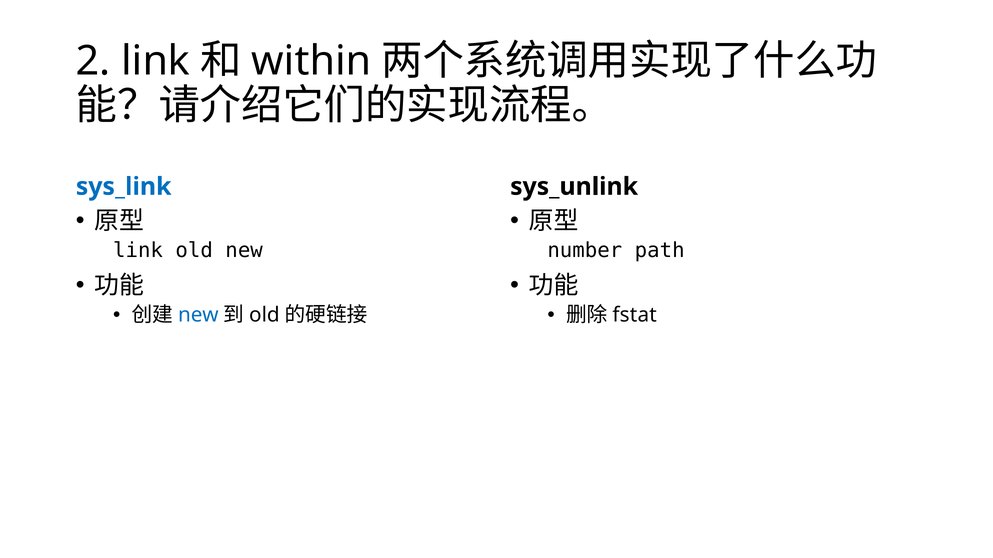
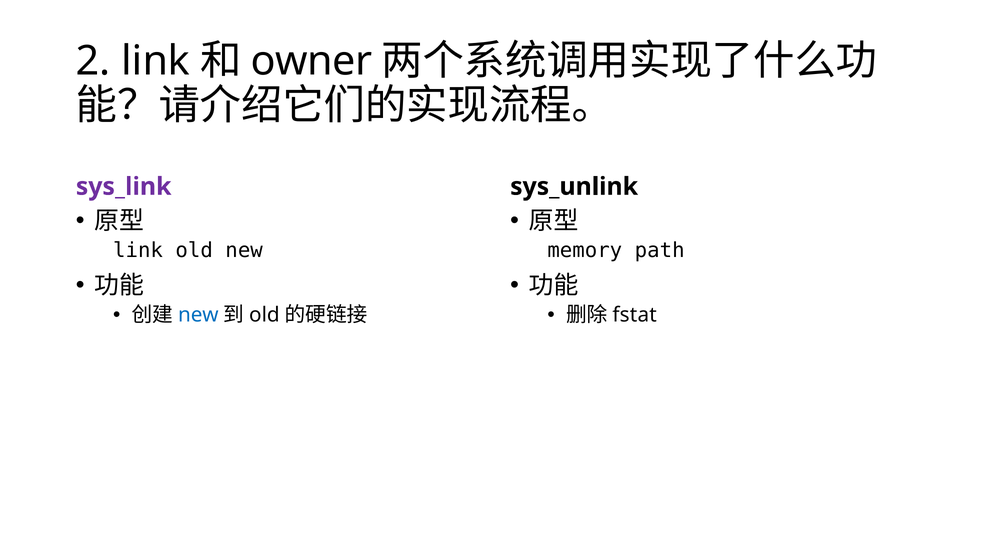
within: within -> owner
sys_link colour: blue -> purple
number: number -> memory
